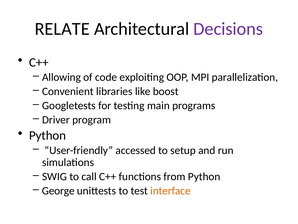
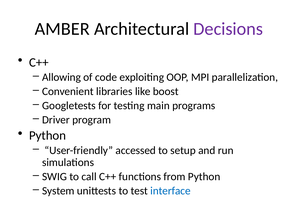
RELATE: RELATE -> AMBER
George: George -> System
interface colour: orange -> blue
